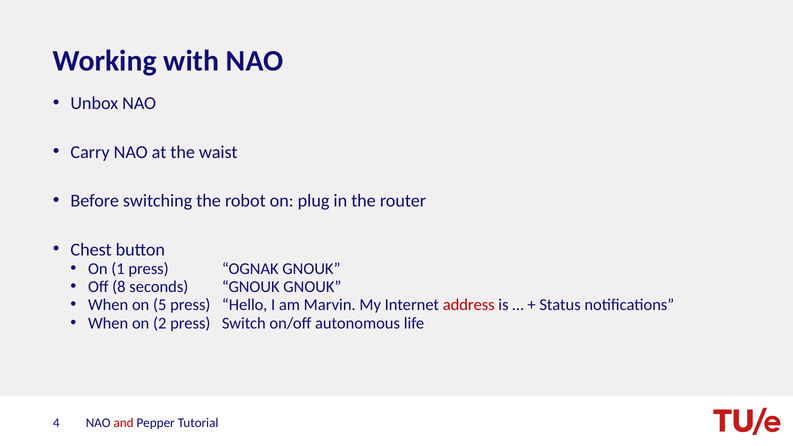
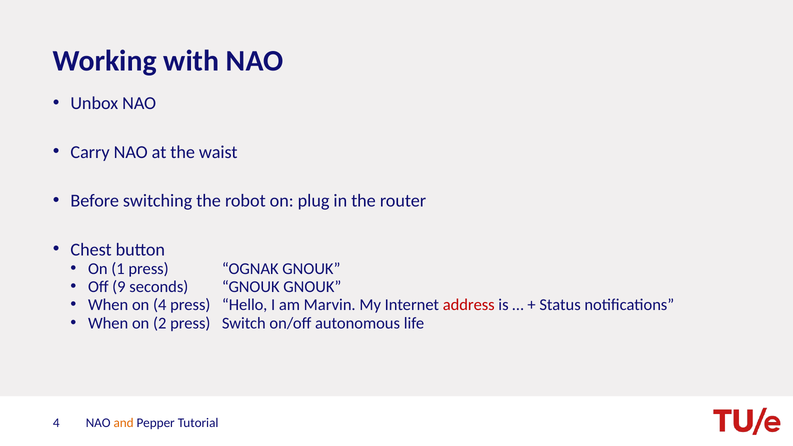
8: 8 -> 9
on 5: 5 -> 4
and colour: red -> orange
